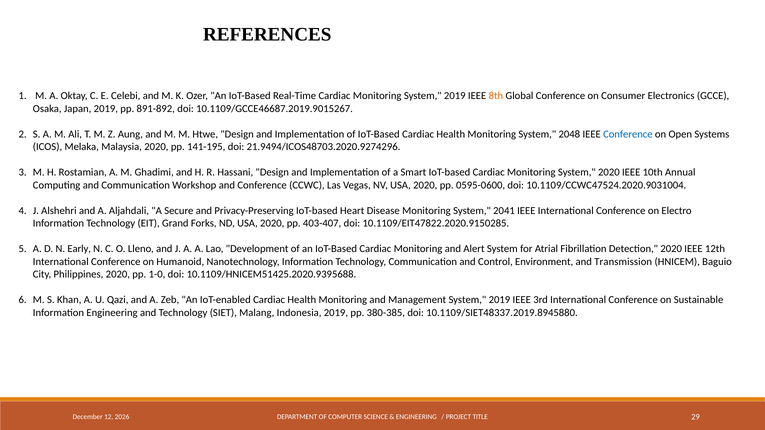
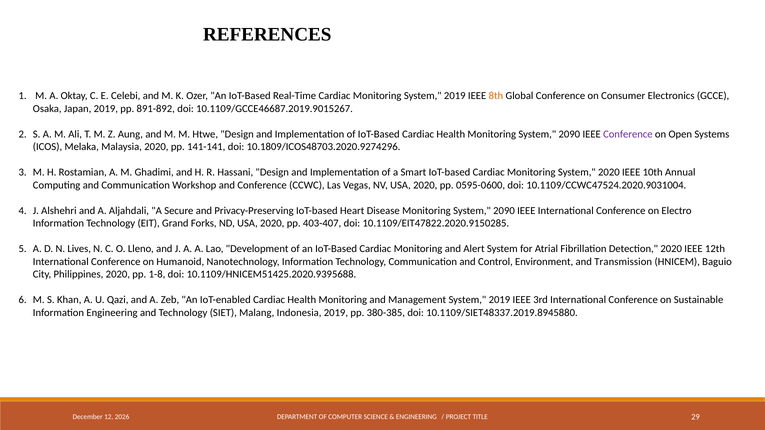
Health Monitoring System 2048: 2048 -> 2090
Conference at (628, 134) colour: blue -> purple
141-195: 141-195 -> 141-141
21.9494/ICOS48703.2020.9274296: 21.9494/ICOS48703.2020.9274296 -> 10.1809/ICOS48703.2020.9274296
Disease Monitoring System 2041: 2041 -> 2090
Early: Early -> Lives
1-0: 1-0 -> 1-8
